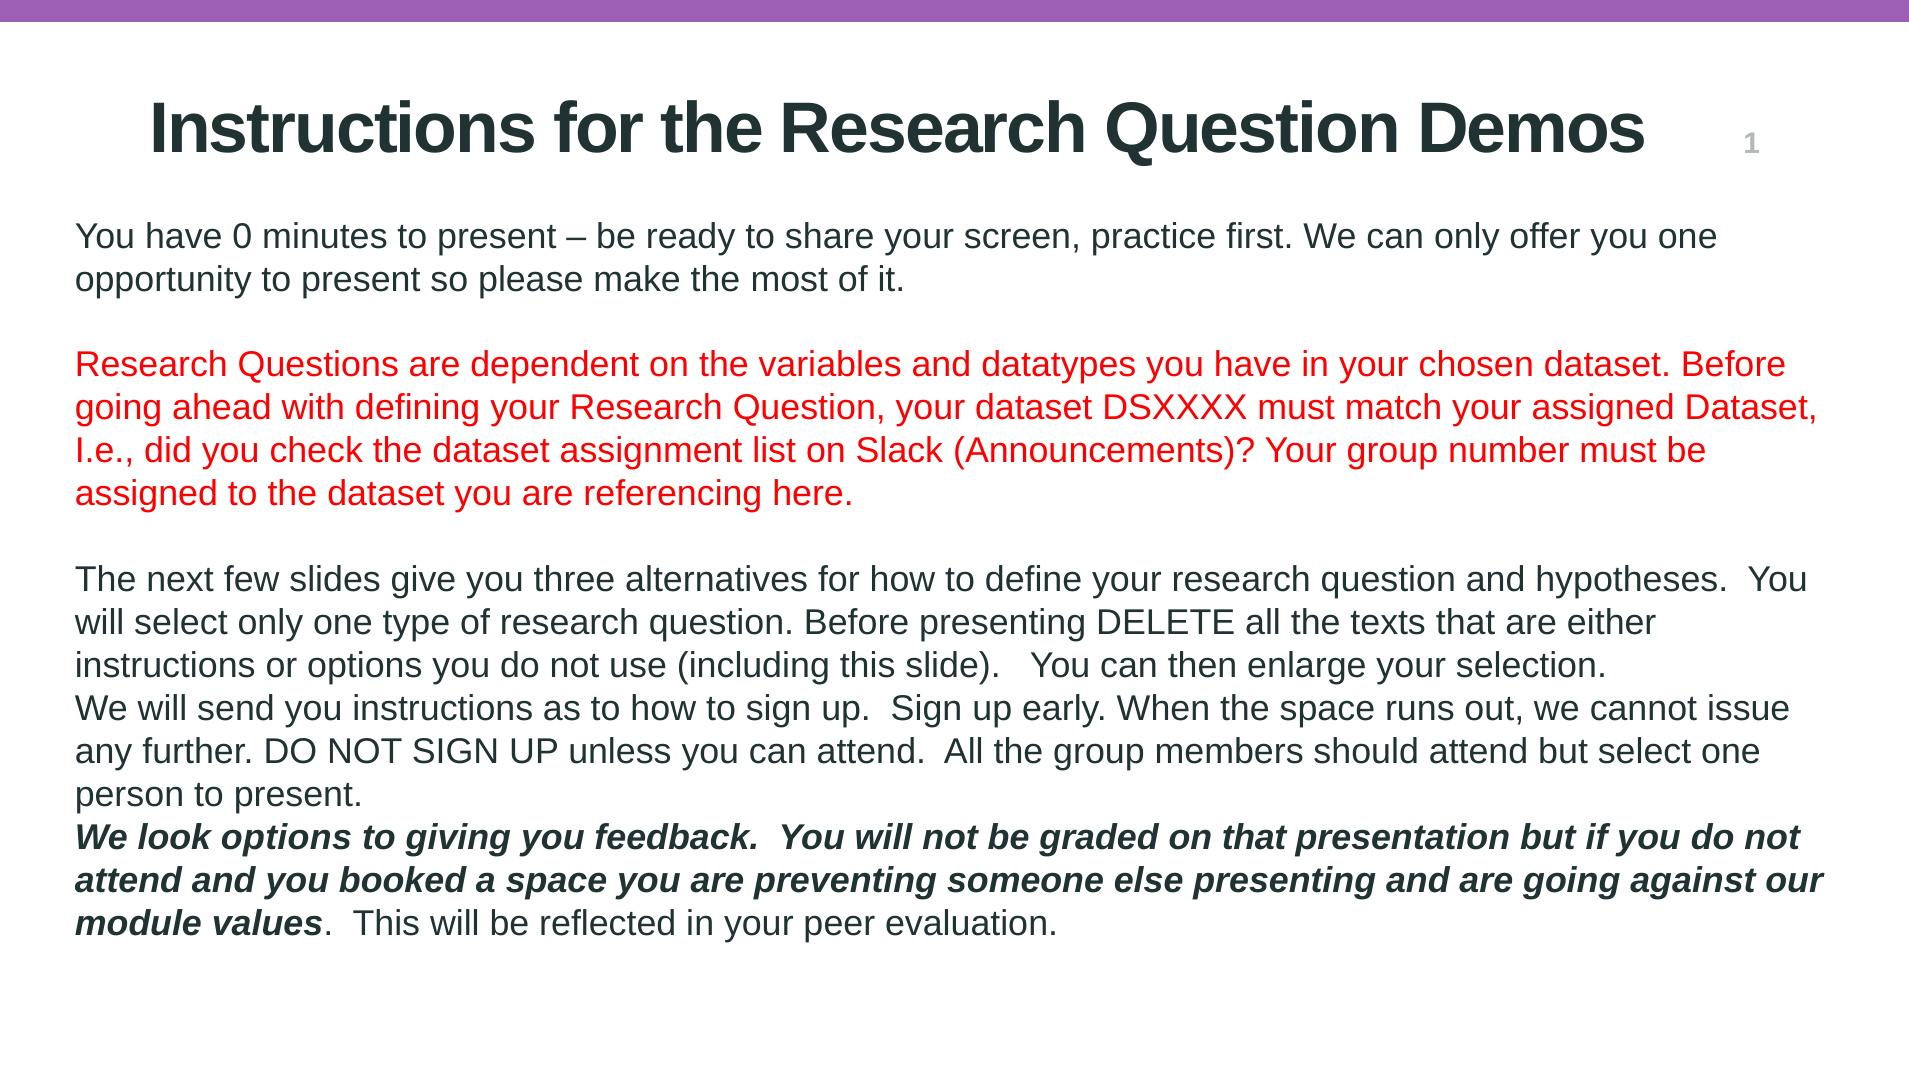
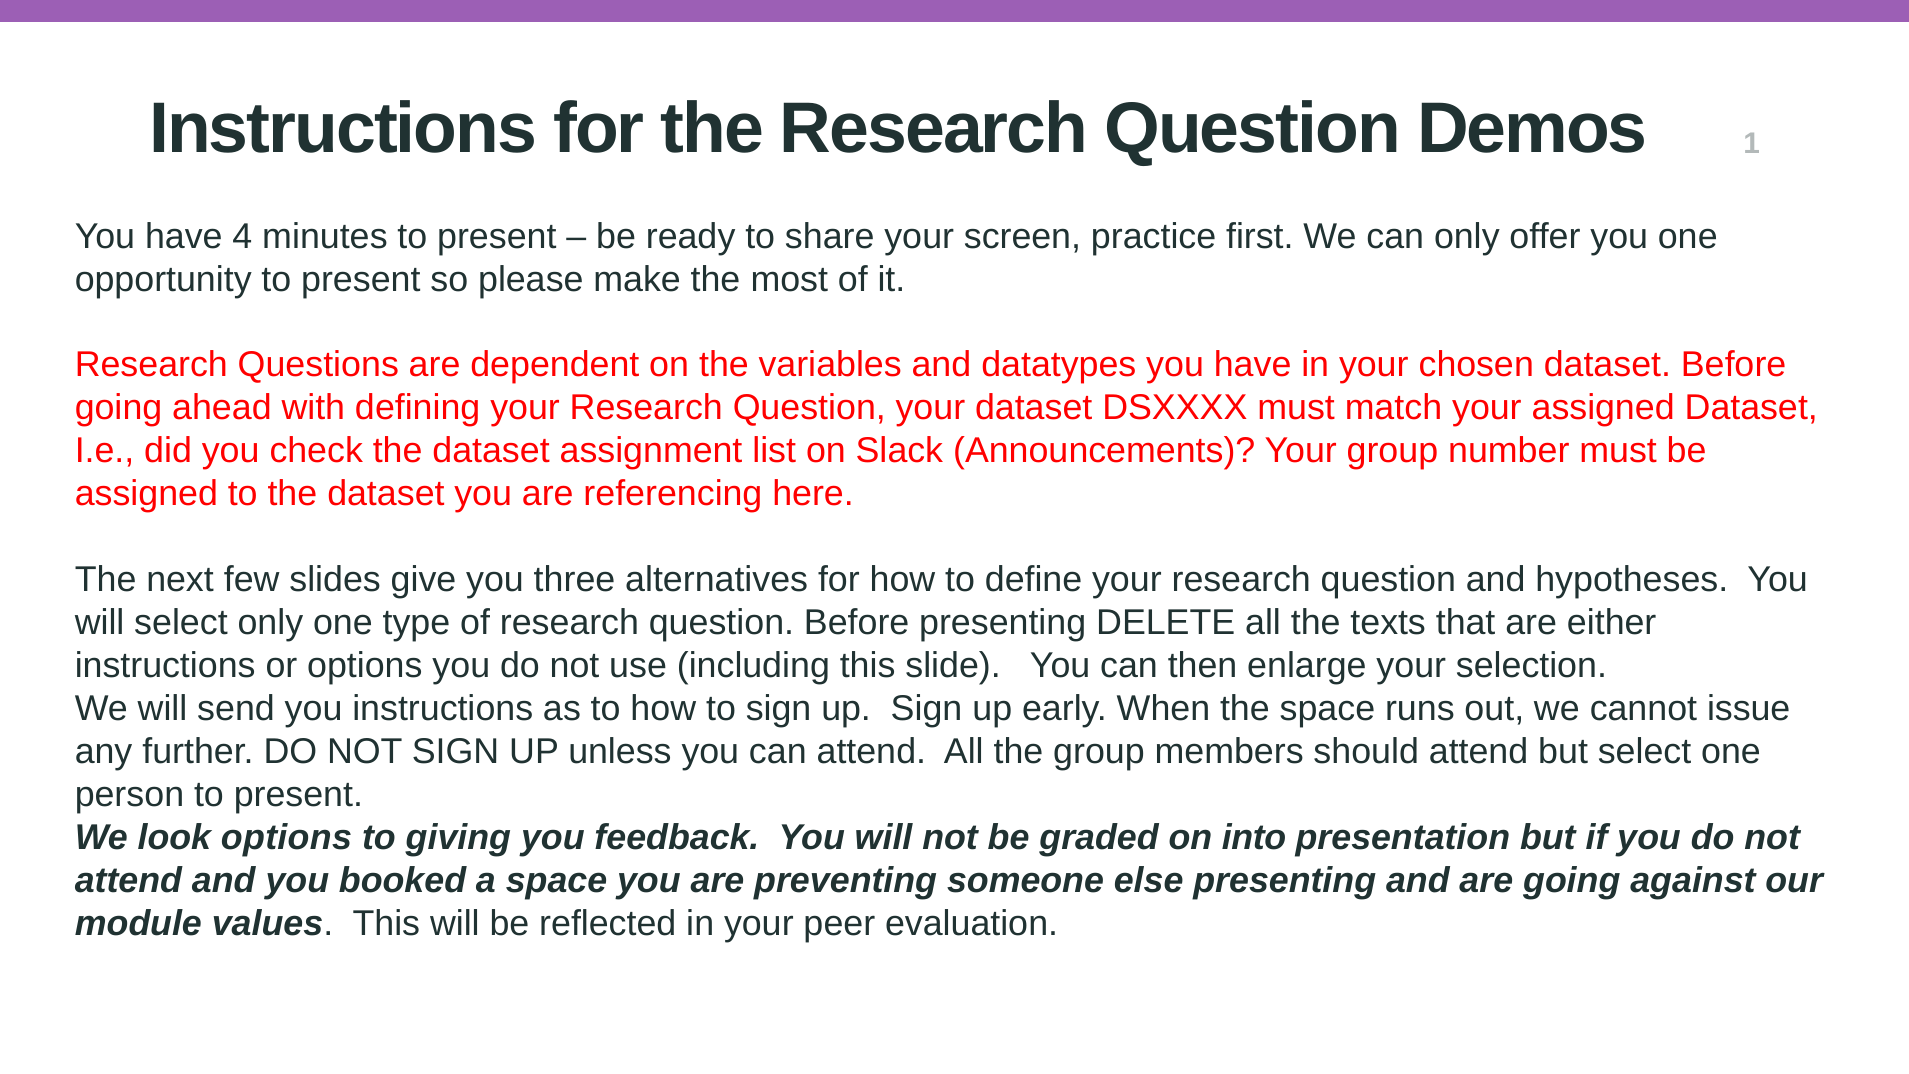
0: 0 -> 4
on that: that -> into
